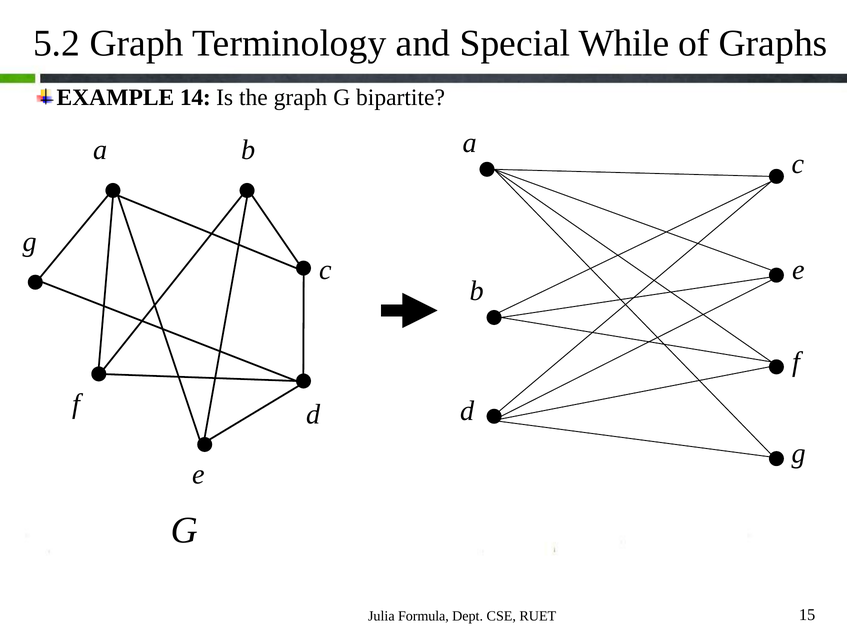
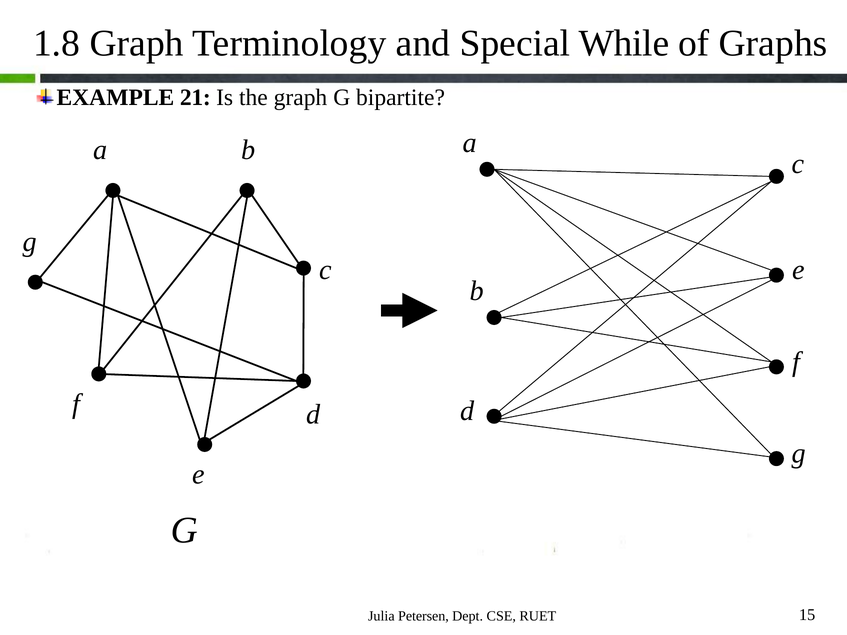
5.2: 5.2 -> 1.8
14: 14 -> 21
Formula: Formula -> Petersen
